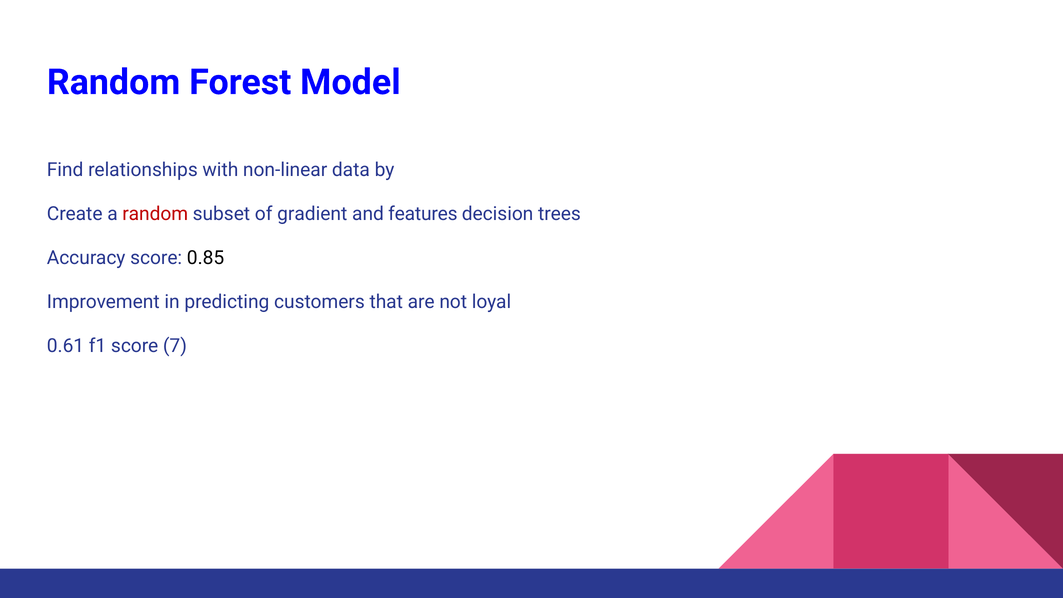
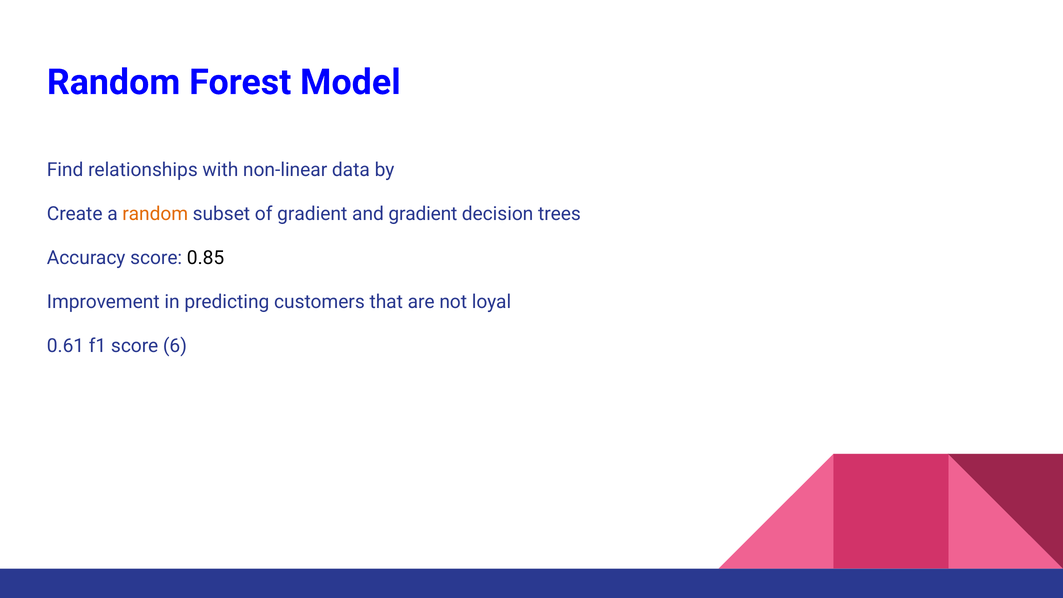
random at (155, 214) colour: red -> orange
and features: features -> gradient
7: 7 -> 6
